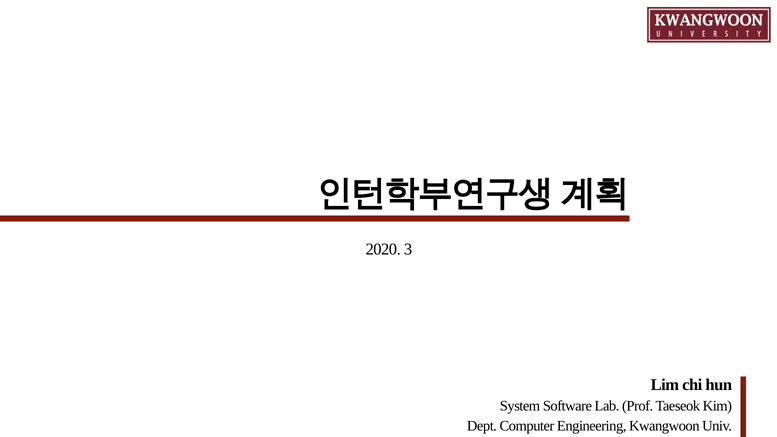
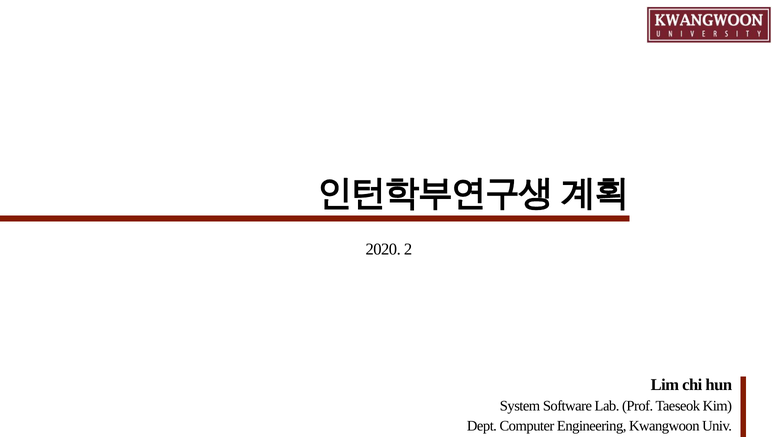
3: 3 -> 2
